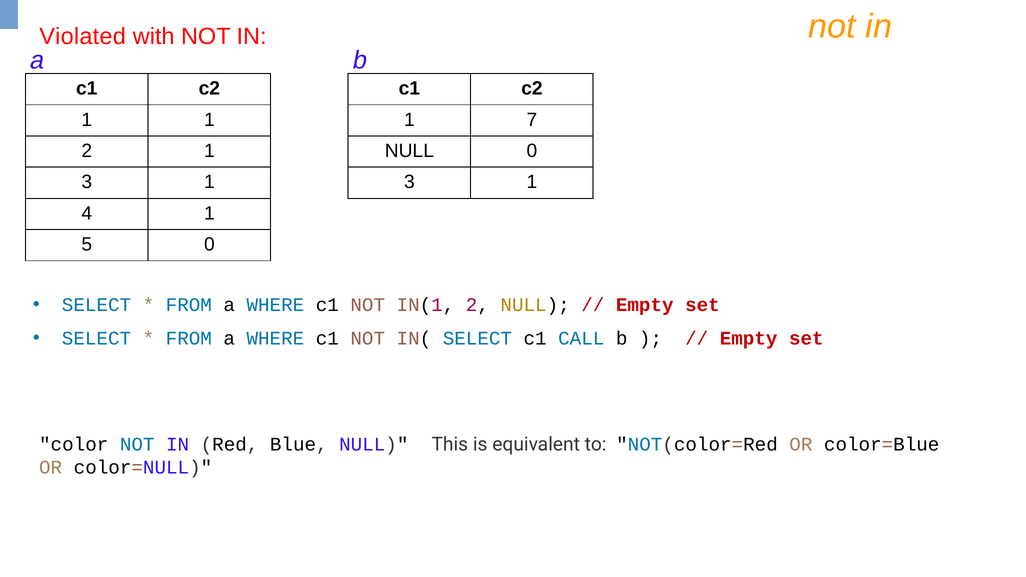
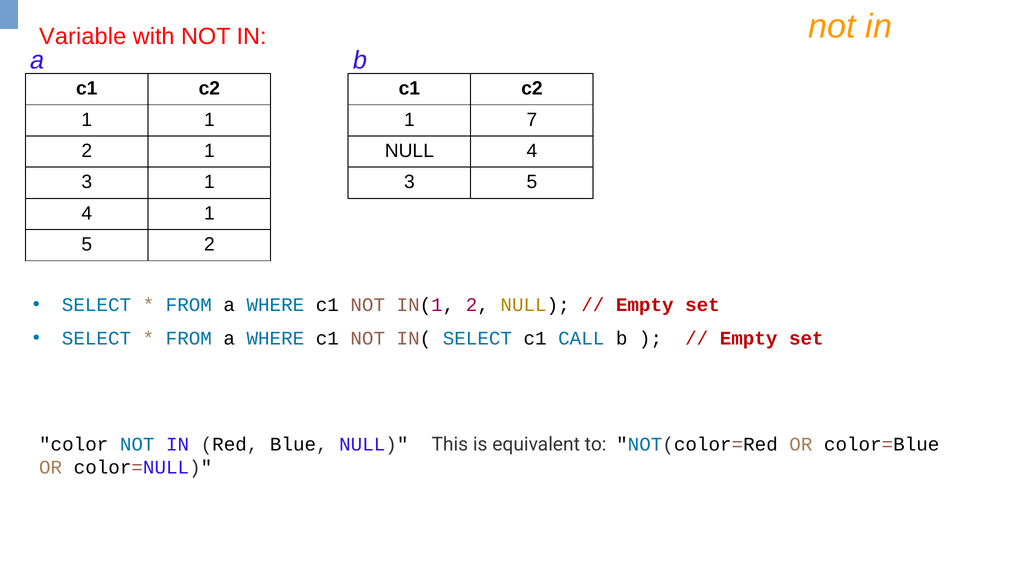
Violated: Violated -> Variable
NULL 0: 0 -> 4
1 at (532, 182): 1 -> 5
5 0: 0 -> 2
